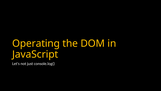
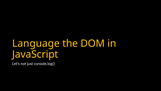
Operating: Operating -> Language
